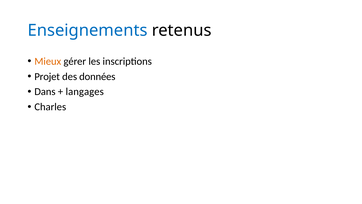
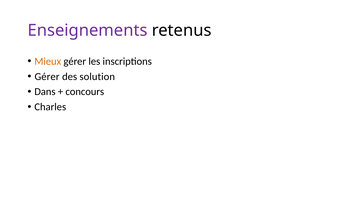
Enseignements colour: blue -> purple
Projet at (47, 76): Projet -> Gérer
données: données -> solution
langages: langages -> concours
